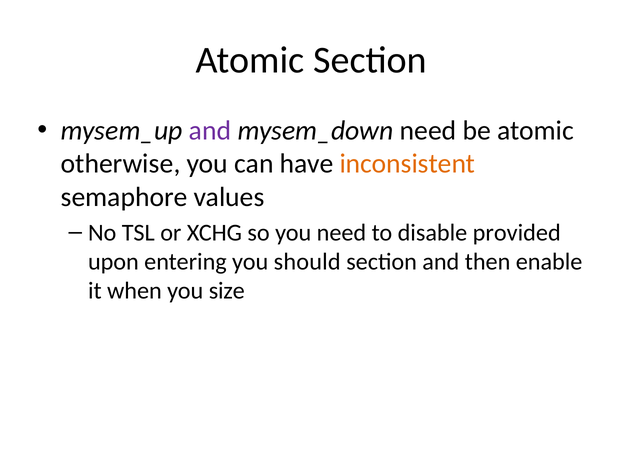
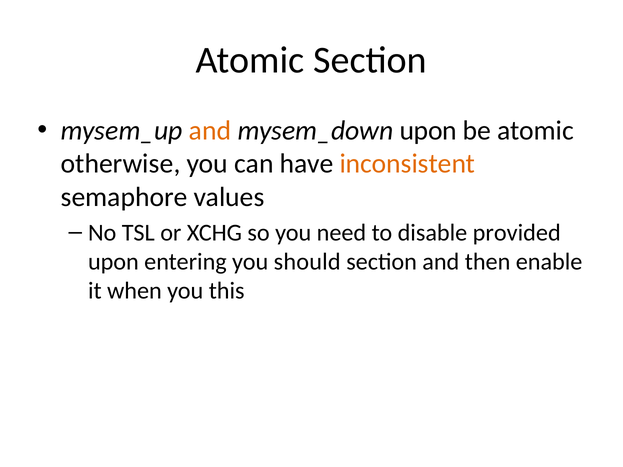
and at (210, 131) colour: purple -> orange
mysem_down need: need -> upon
size: size -> this
